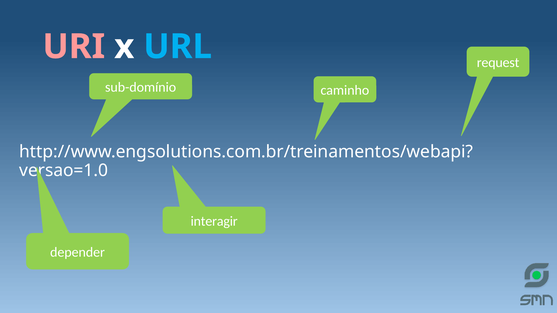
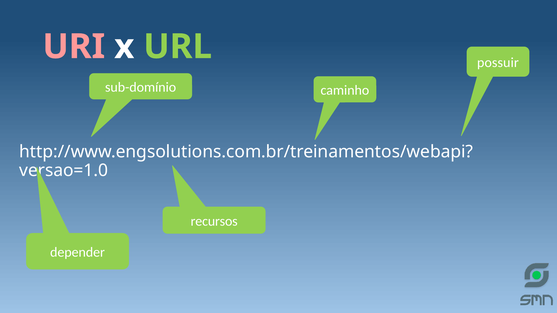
URL colour: light blue -> light green
request: request -> possuir
interagir: interagir -> recursos
